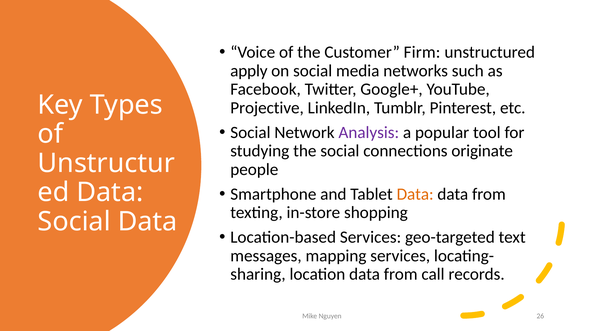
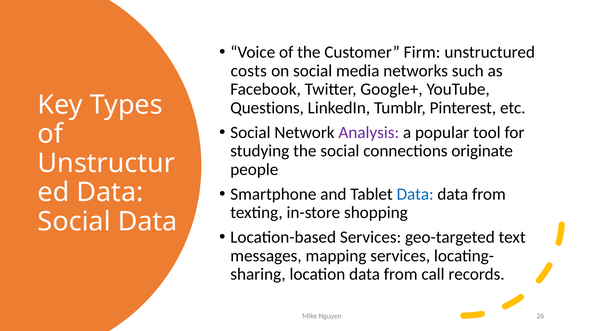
apply: apply -> costs
Projective: Projective -> Questions
Data at (415, 194) colour: orange -> blue
